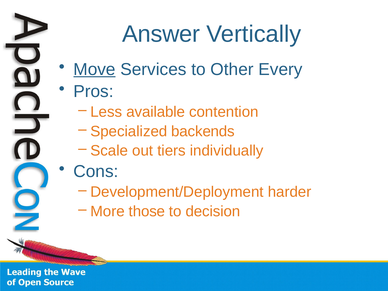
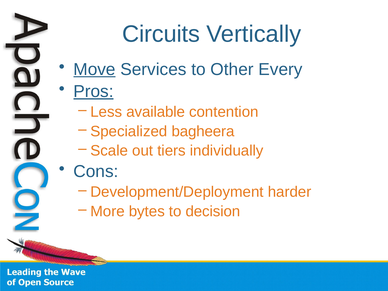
Answer: Answer -> Circuits
Pros underline: none -> present
backends: backends -> bagheera
those: those -> bytes
